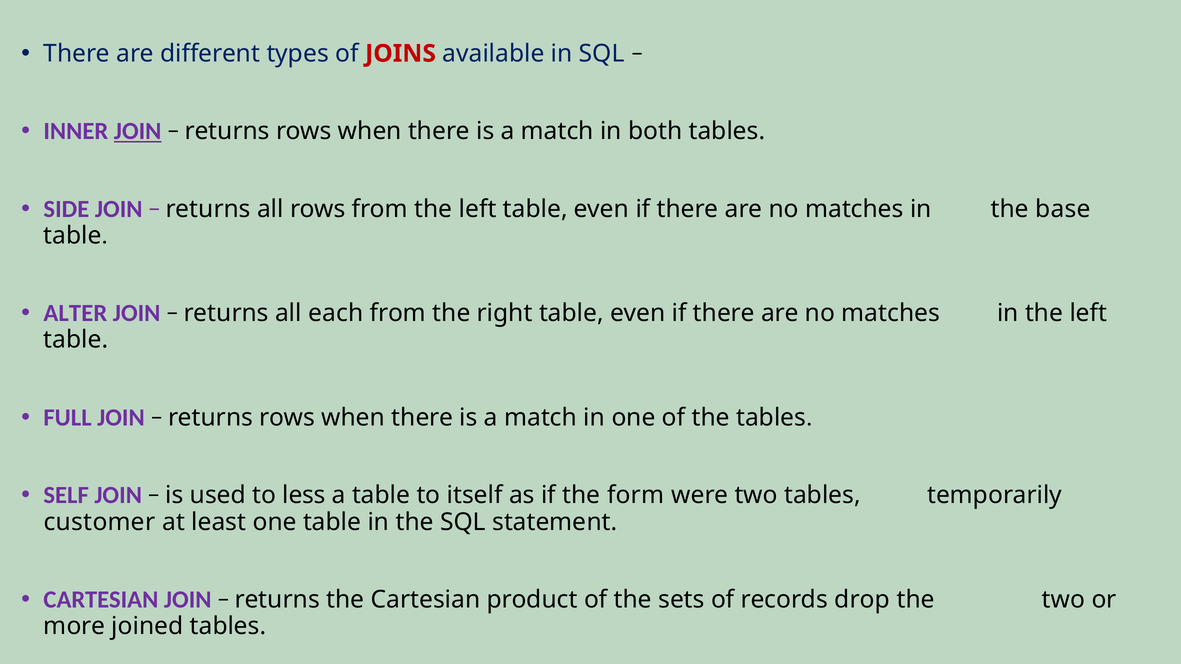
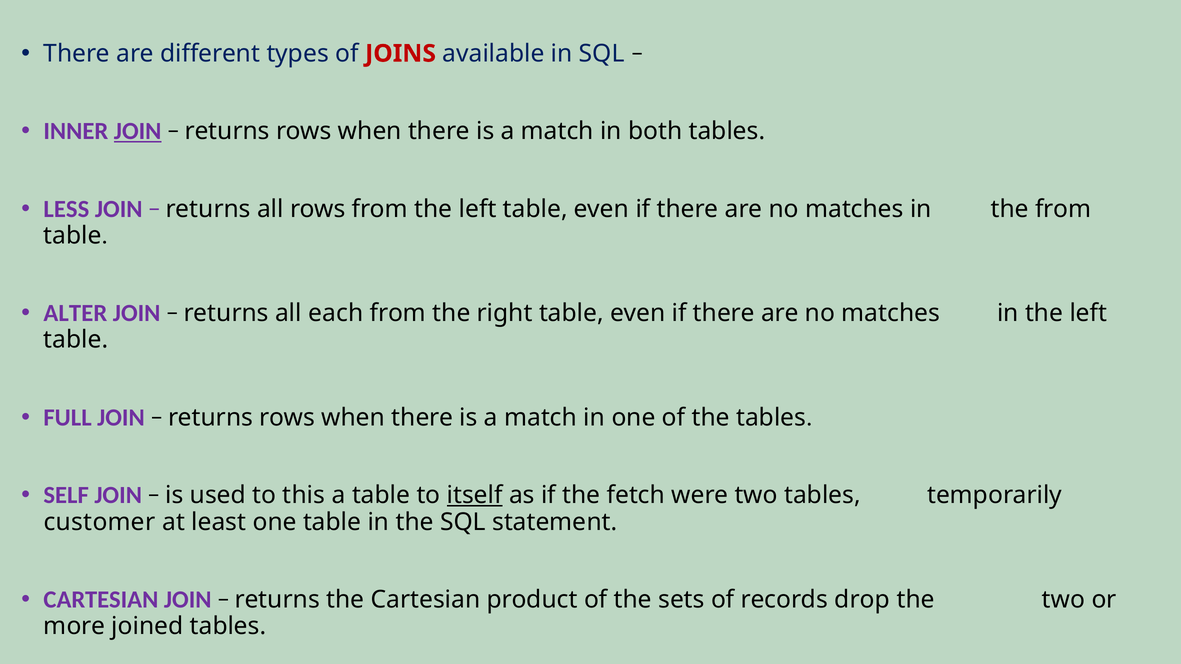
SIDE: SIDE -> LESS
the base: base -> from
less: less -> this
itself underline: none -> present
form: form -> fetch
